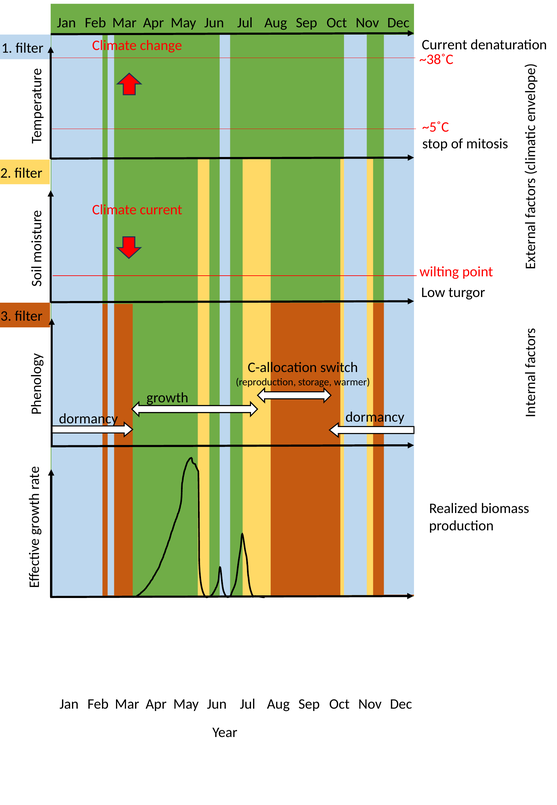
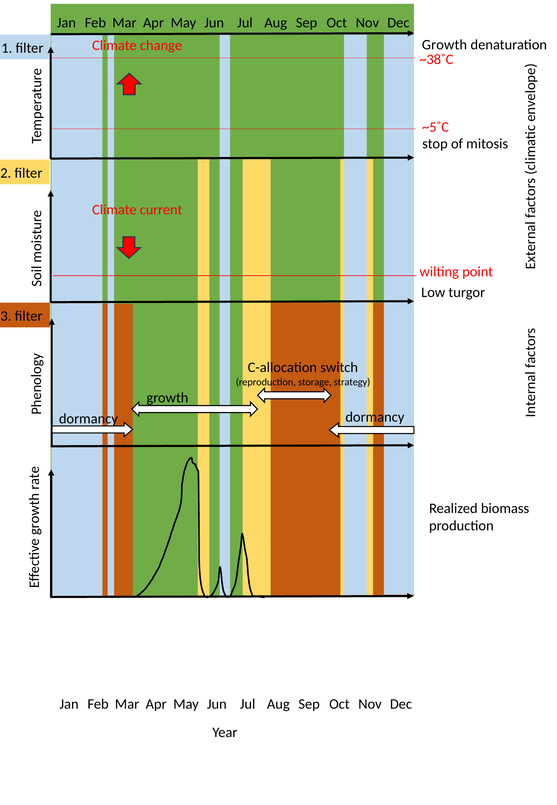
Current at (445, 45): Current -> Growth
warmer: warmer -> strategy
